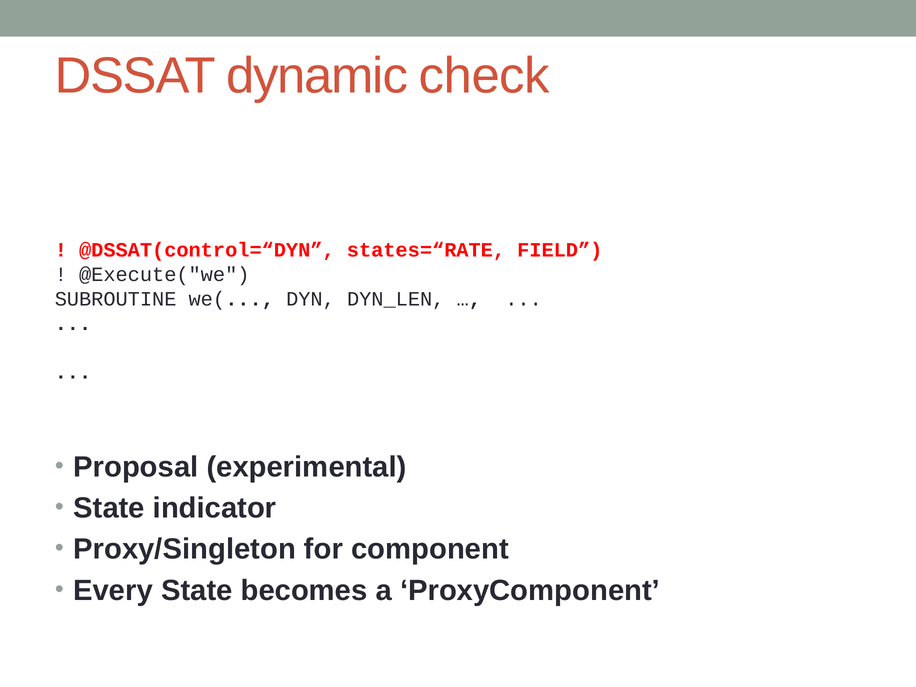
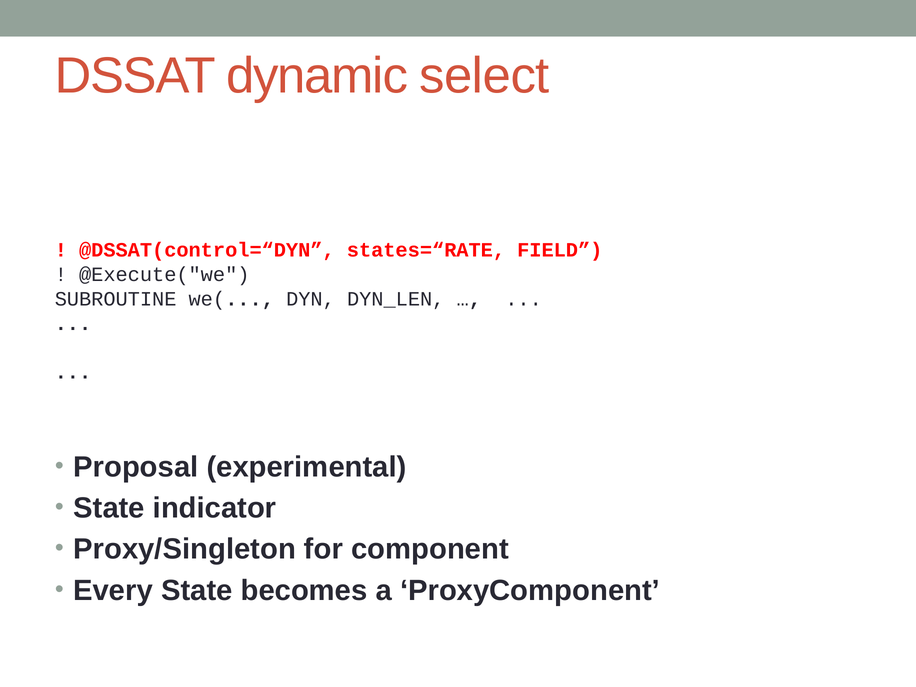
check: check -> select
